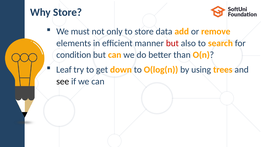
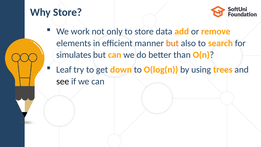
must: must -> work
but at (172, 43) colour: red -> orange
condition: condition -> simulates
